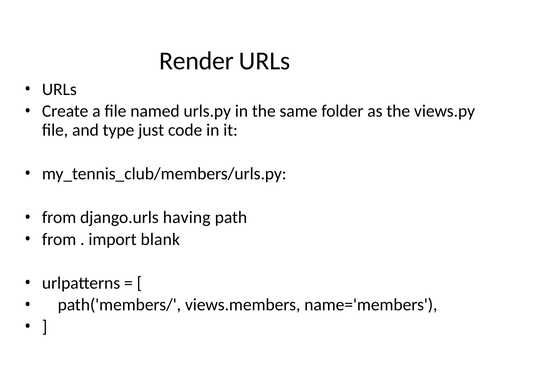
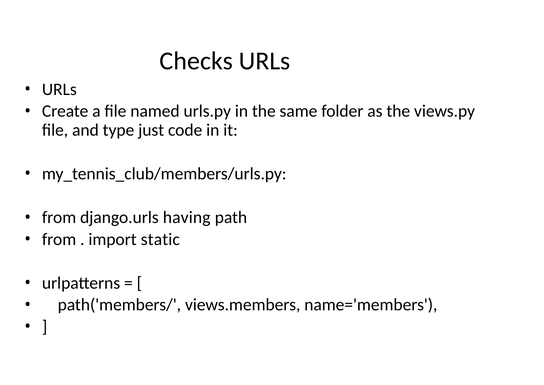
Render: Render -> Checks
blank: blank -> static
